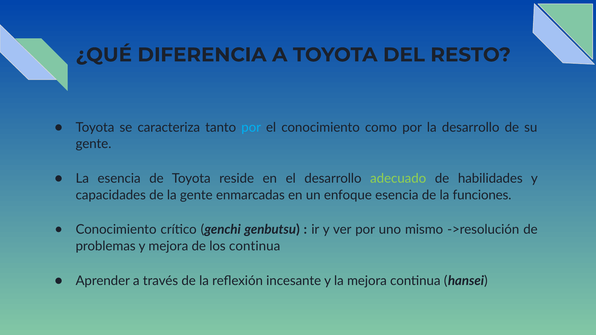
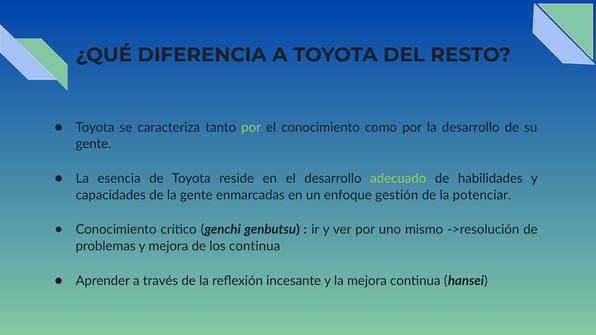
por at (251, 128) colour: light blue -> light green
enfoque esencia: esencia -> gestión
funciones: funciones -> potenciar
